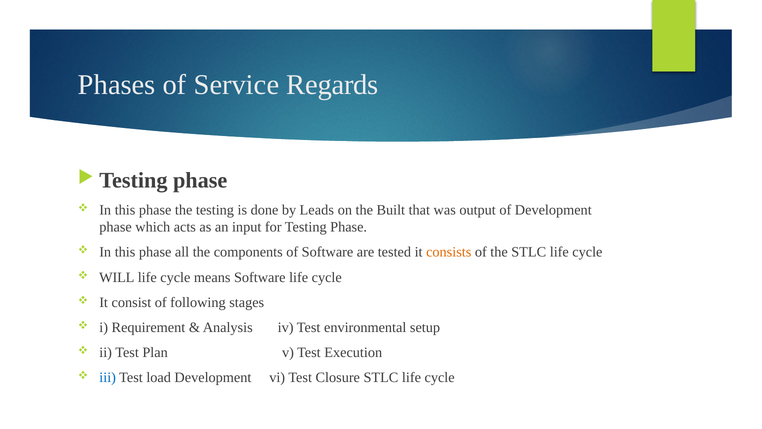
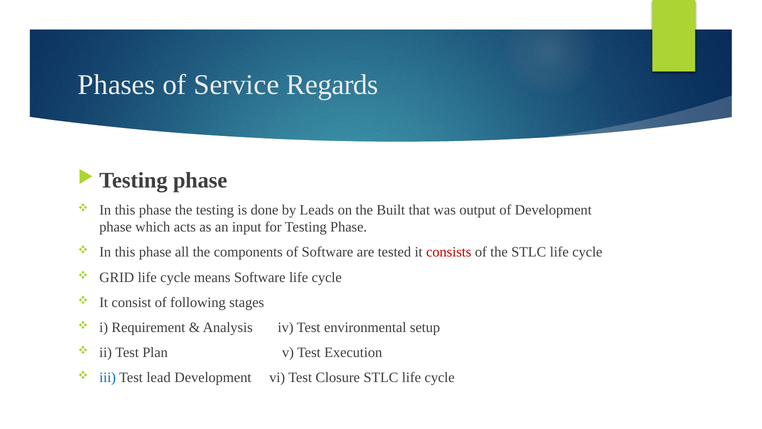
consists colour: orange -> red
WILL: WILL -> GRID
load: load -> lead
